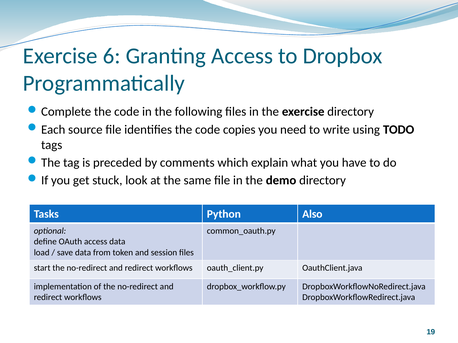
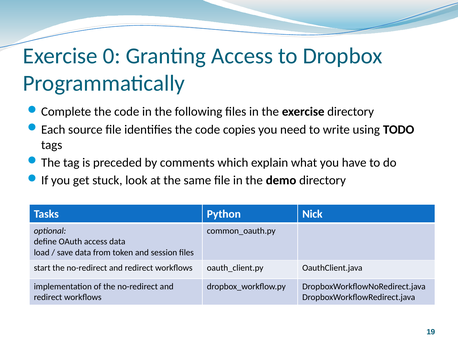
6: 6 -> 0
Also: Also -> Nick
